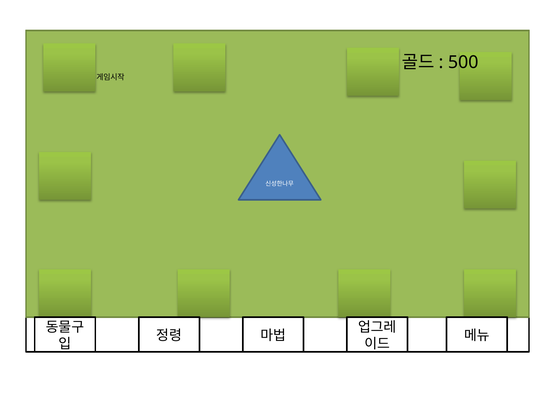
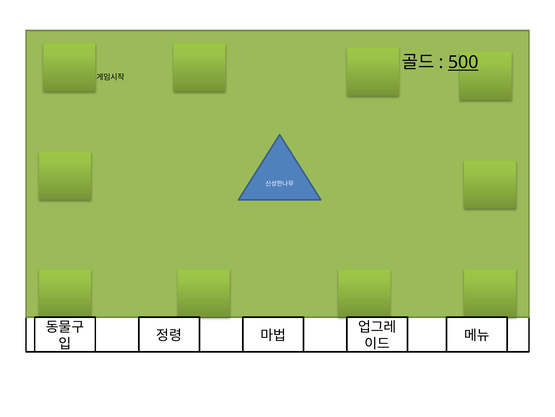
500 underline: none -> present
